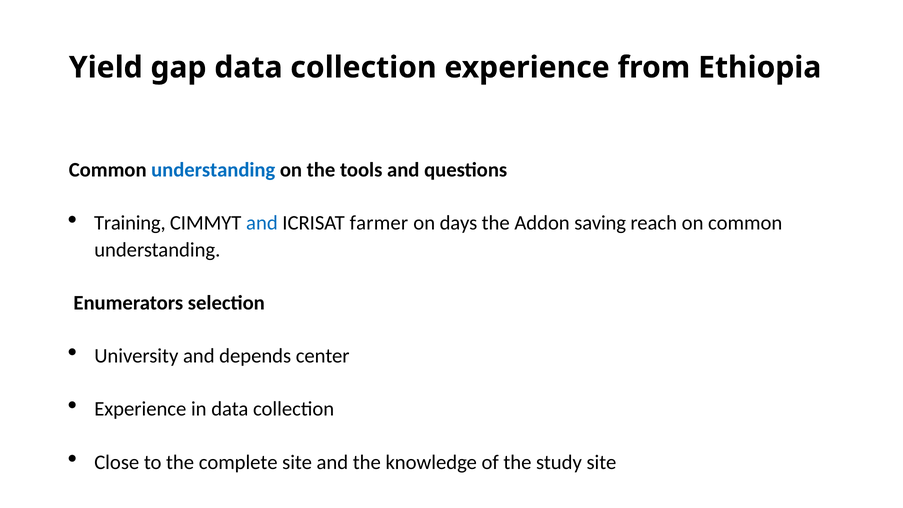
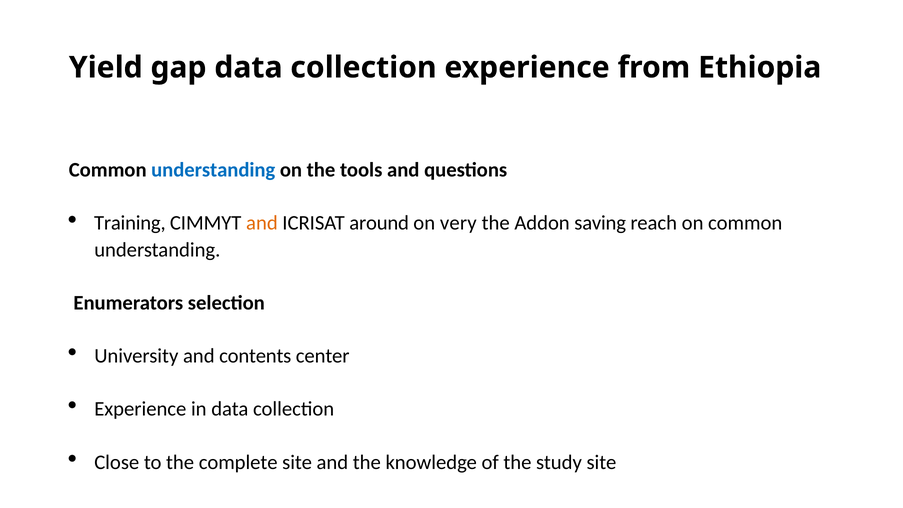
and at (262, 223) colour: blue -> orange
farmer: farmer -> around
days: days -> very
depends: depends -> contents
